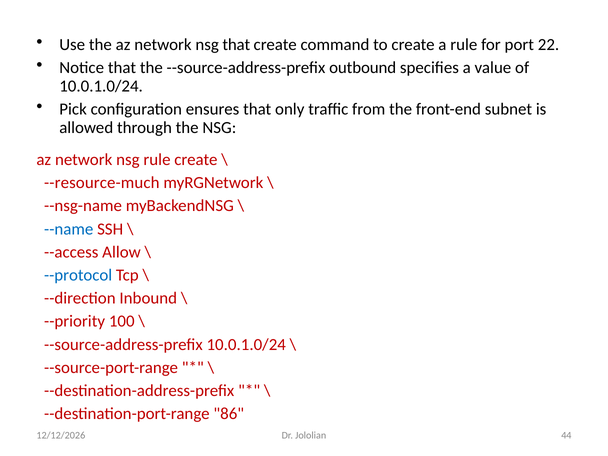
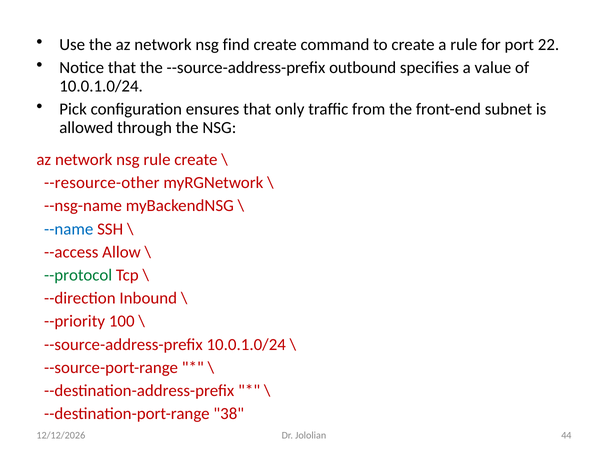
nsg that: that -> find
--resource-much: --resource-much -> --resource-other
--protocol colour: blue -> green
86: 86 -> 38
